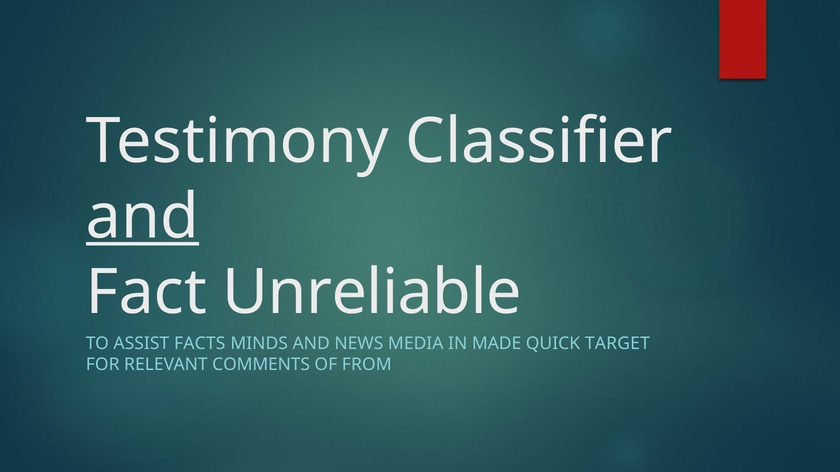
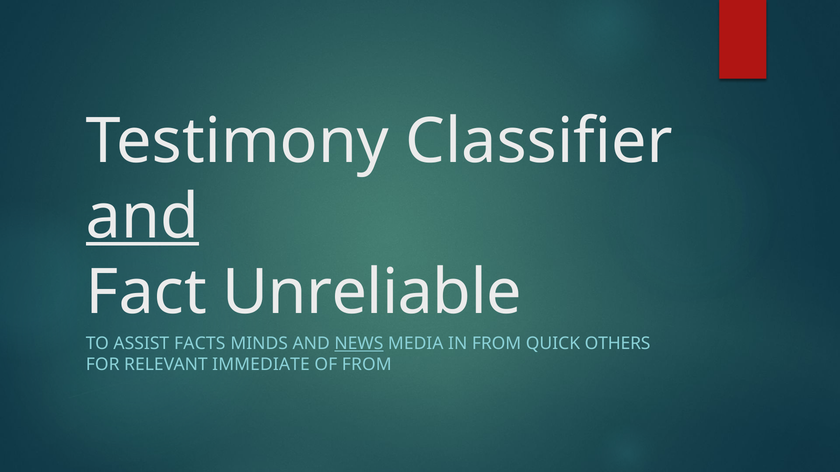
NEWS underline: none -> present
IN MADE: MADE -> FROM
TARGET: TARGET -> OTHERS
COMMENTS: COMMENTS -> IMMEDIATE
